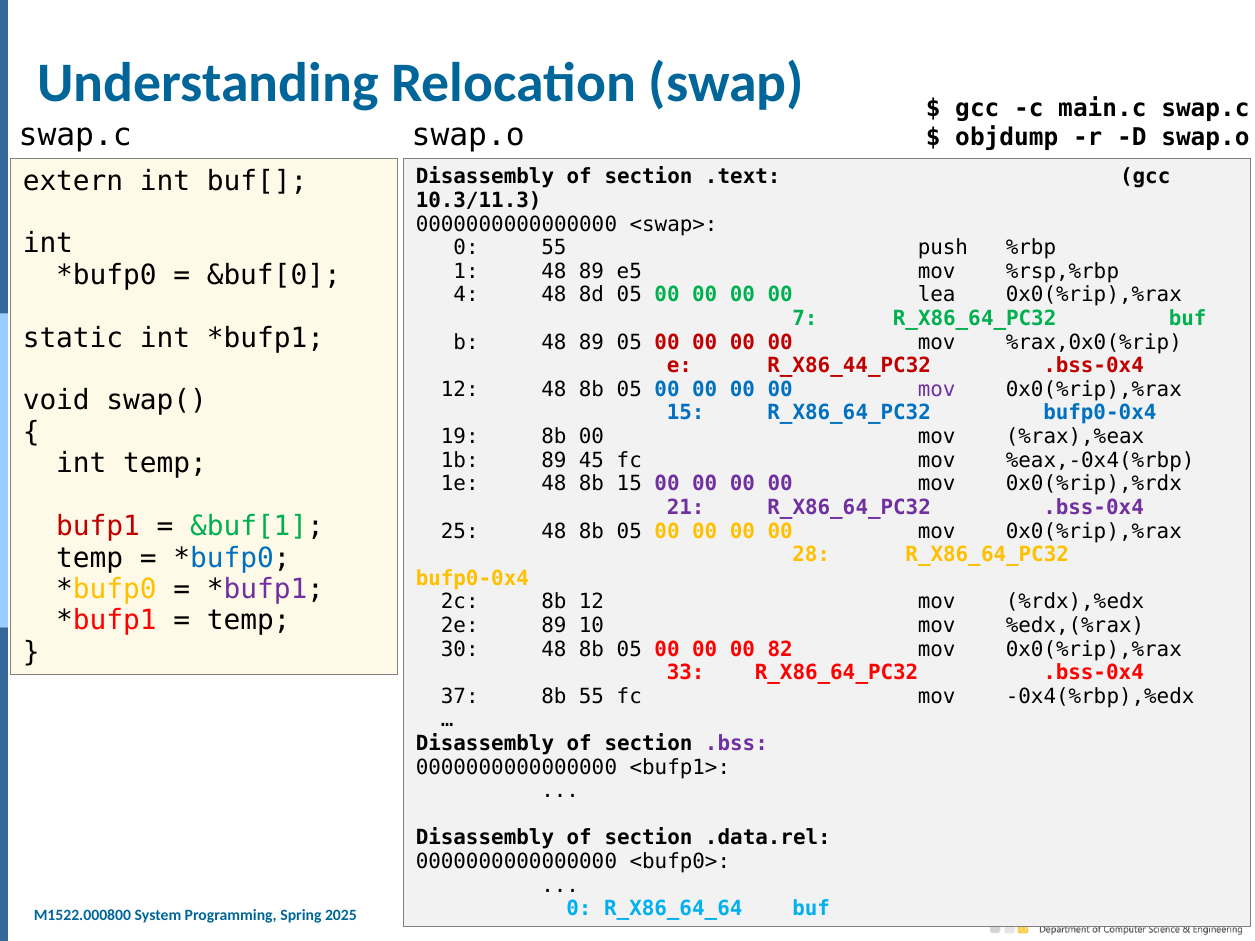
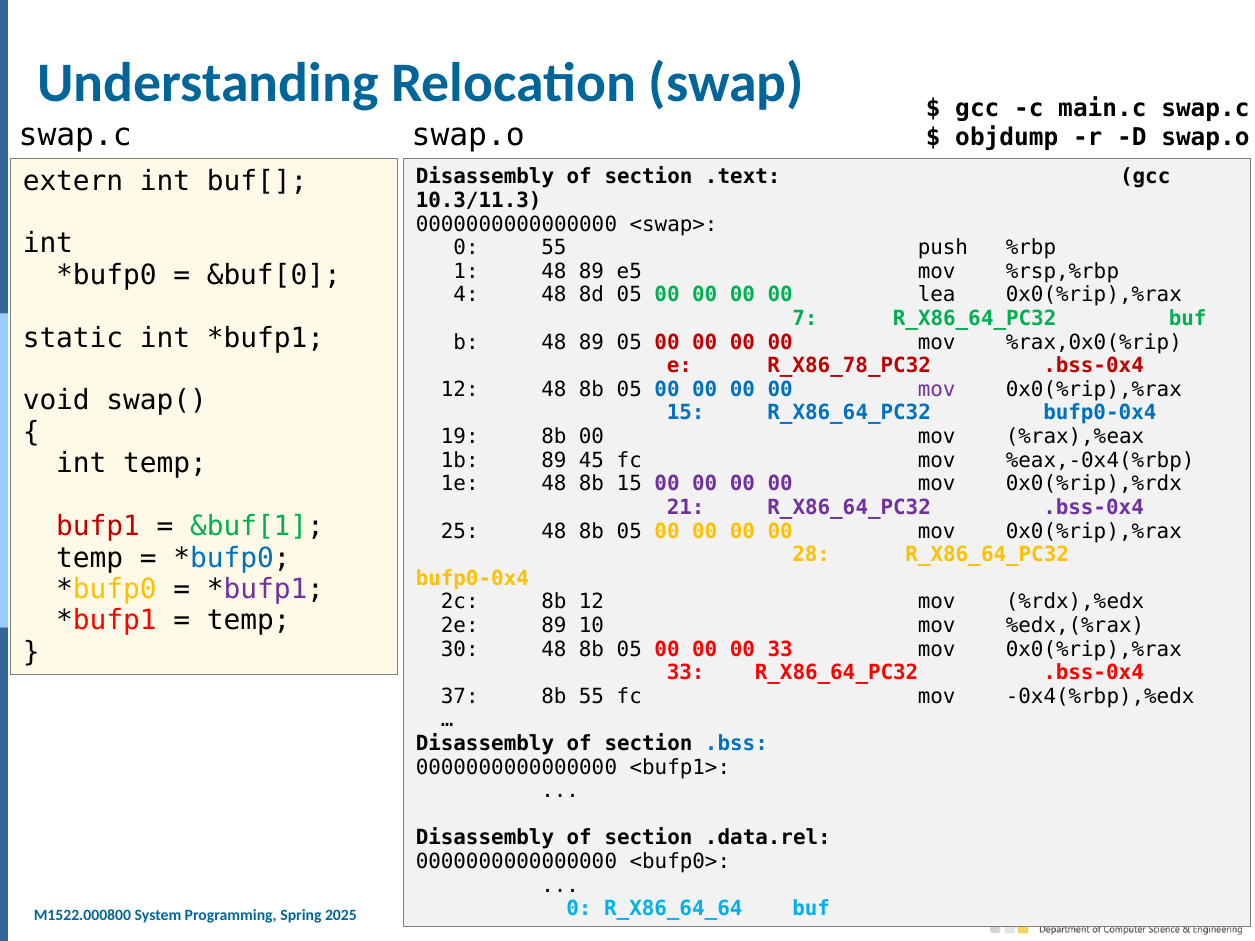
R_X86_44_PC32: R_X86_44_PC32 -> R_X86_78_PC32
00 82: 82 -> 33
.bss colour: purple -> blue
